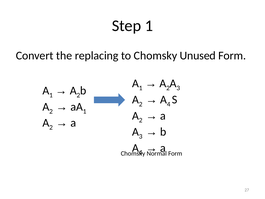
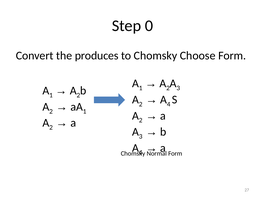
Step 1: 1 -> 0
replacing: replacing -> produces
Unused: Unused -> Choose
